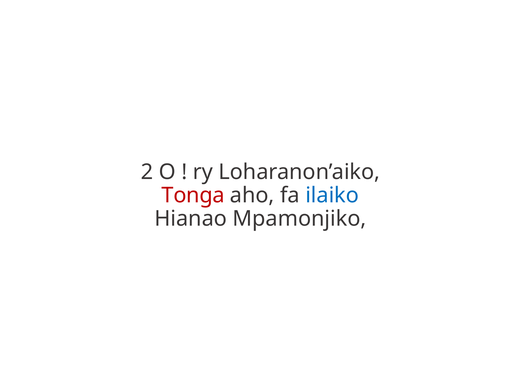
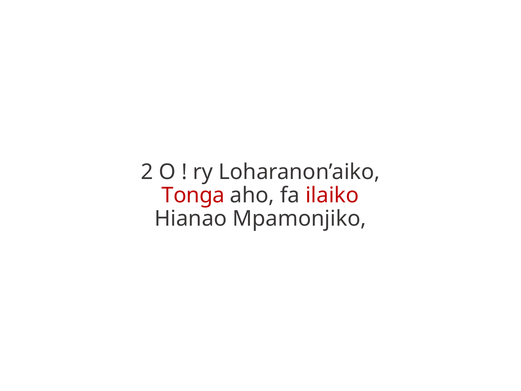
ilaiko colour: blue -> red
